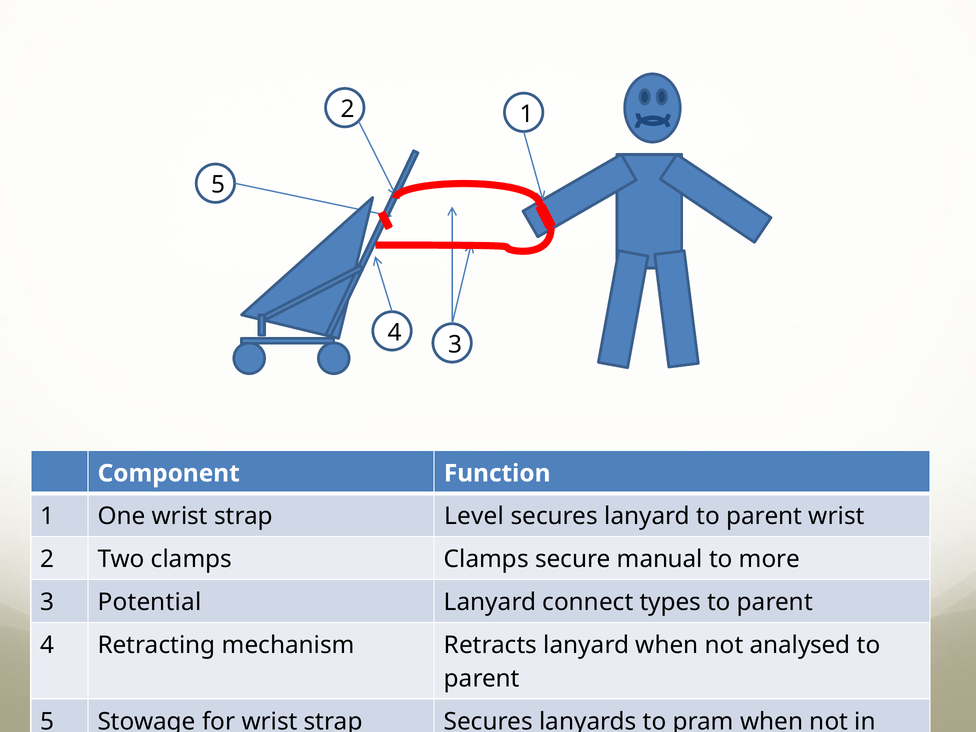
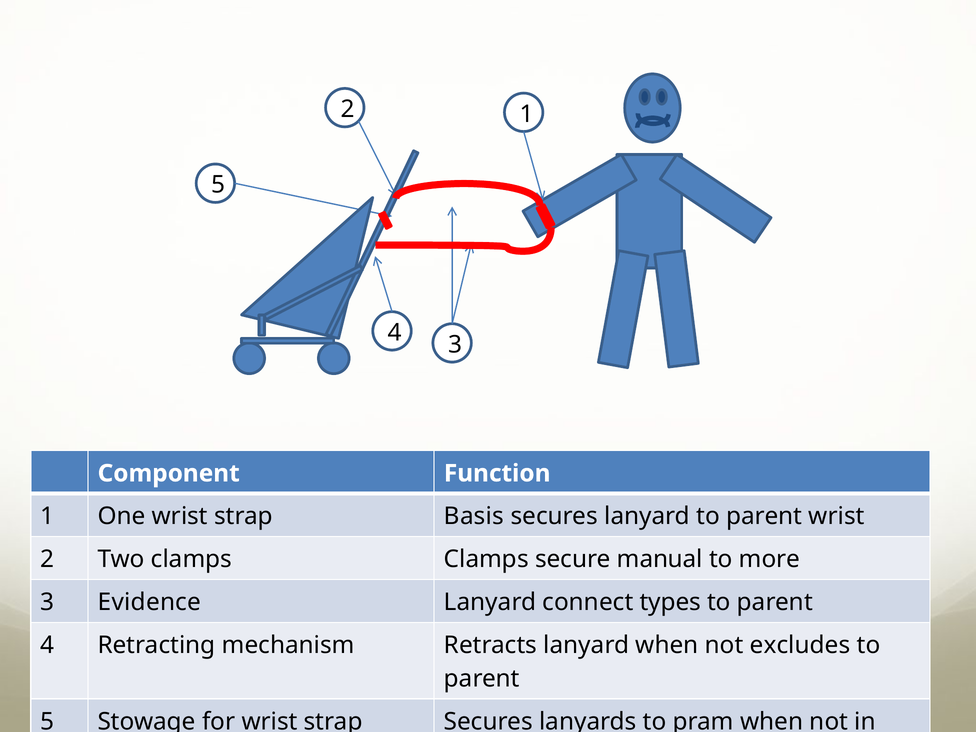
Level: Level -> Basis
Potential: Potential -> Evidence
analysed: analysed -> excludes
